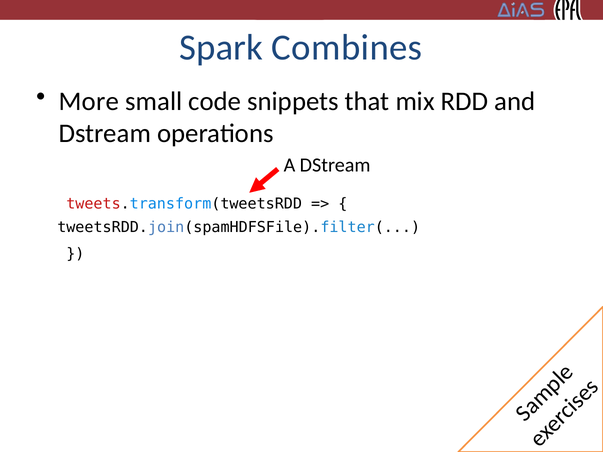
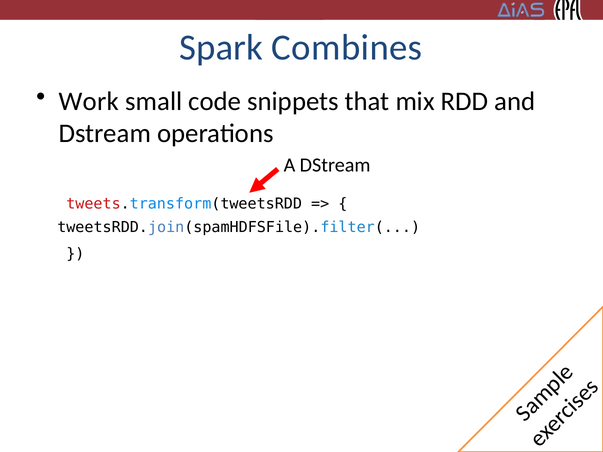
More: More -> Work
